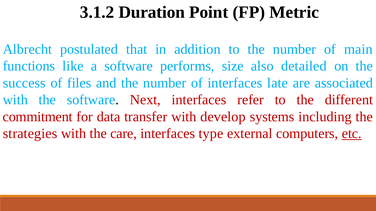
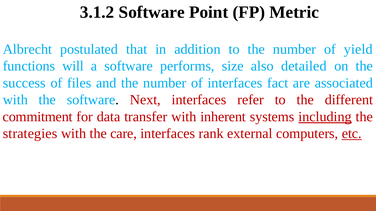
3.1.2 Duration: Duration -> Software
main: main -> yield
like: like -> will
late: late -> fact
develop: develop -> inherent
including underline: none -> present
type: type -> rank
